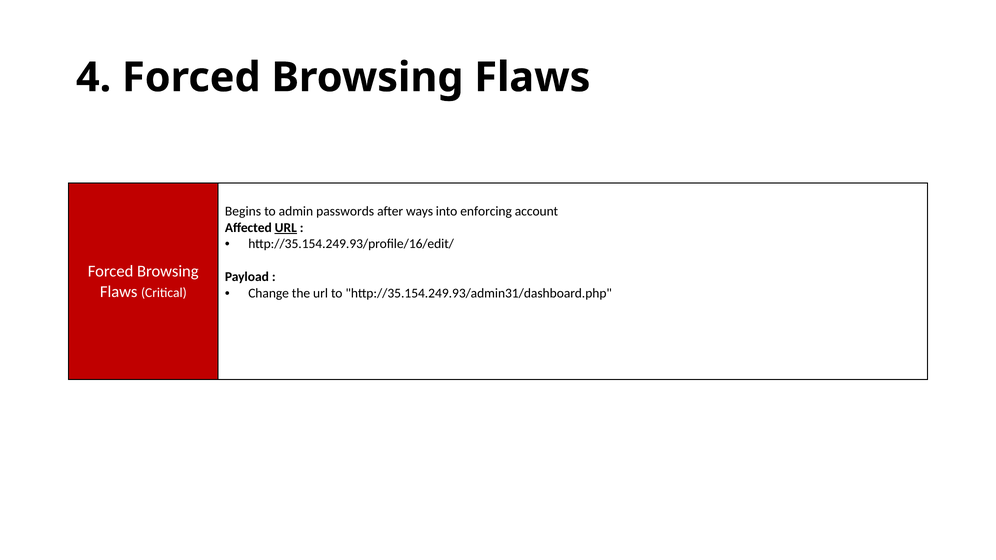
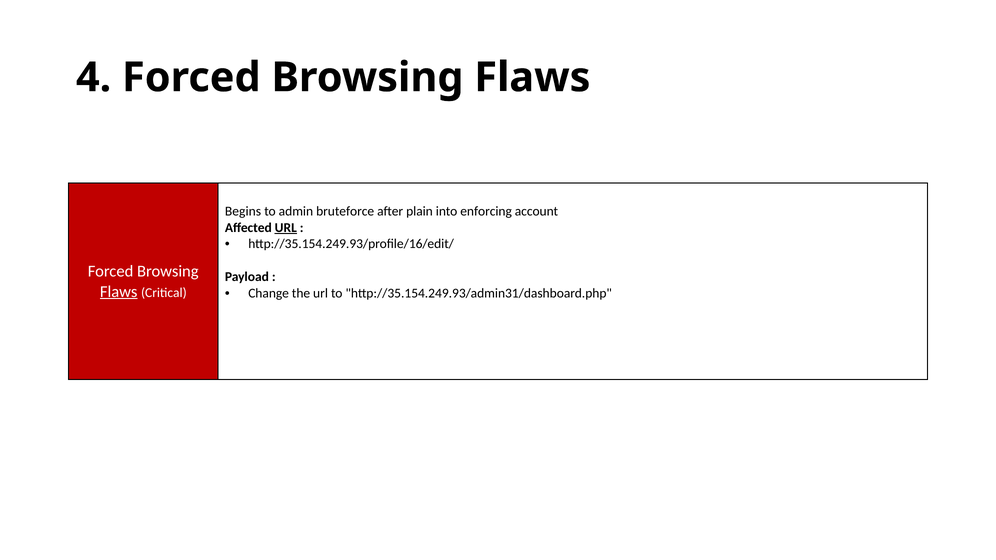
passwords: passwords -> bruteforce
ways: ways -> plain
Flaws at (119, 292) underline: none -> present
